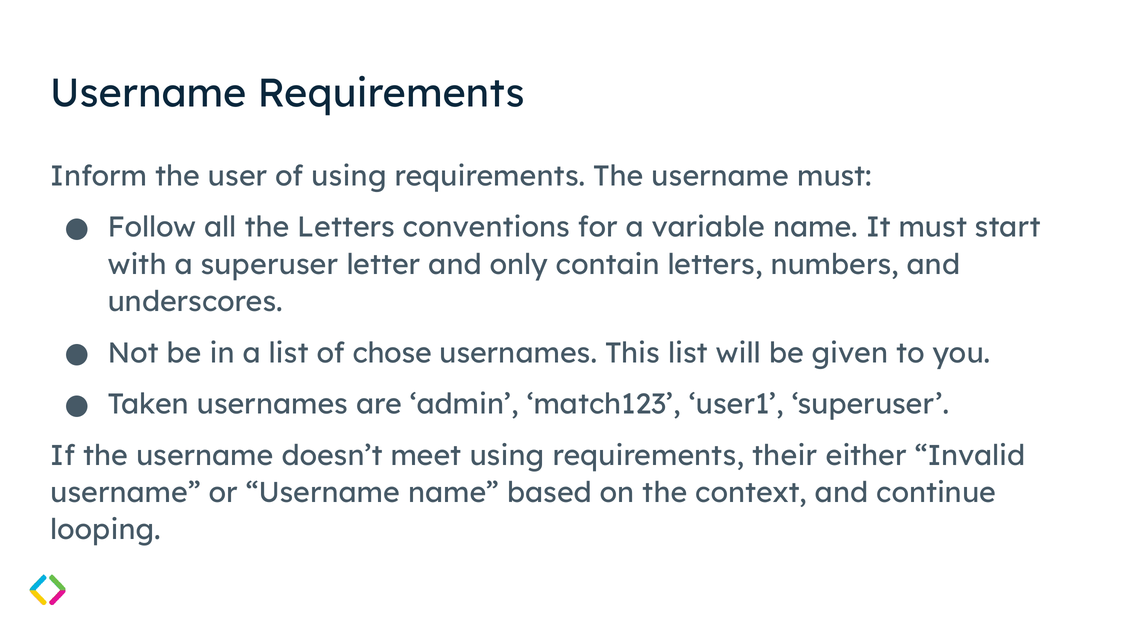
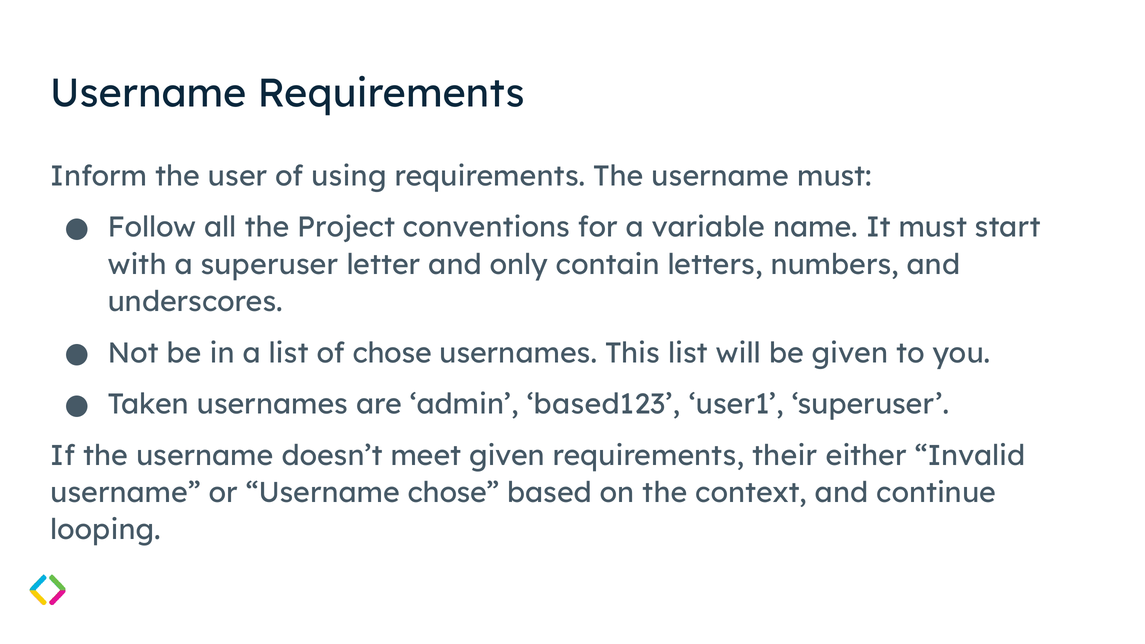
the Letters: Letters -> Project
match123: match123 -> based123
meet using: using -> given
Username name: name -> chose
